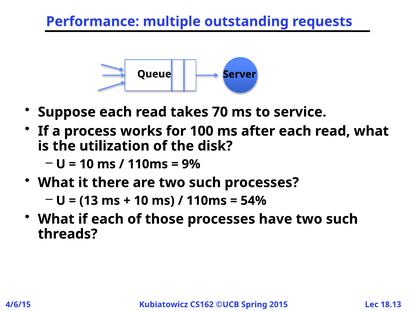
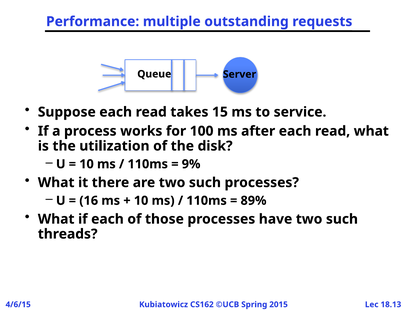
70: 70 -> 15
13: 13 -> 16
54%: 54% -> 89%
